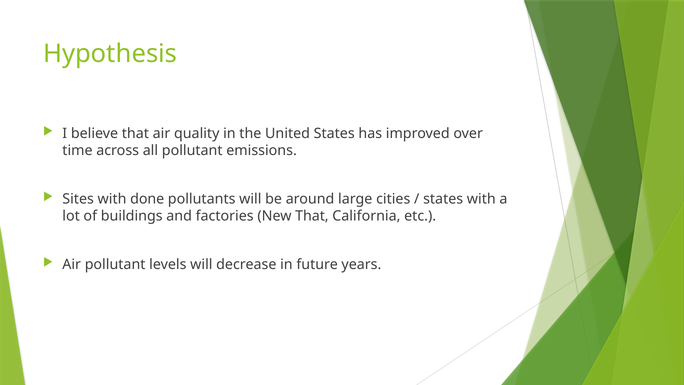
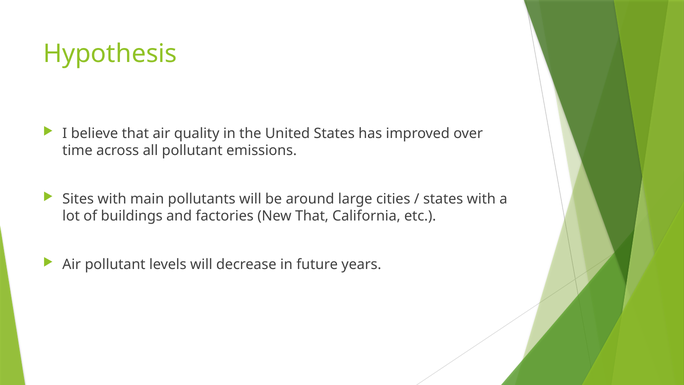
done: done -> main
